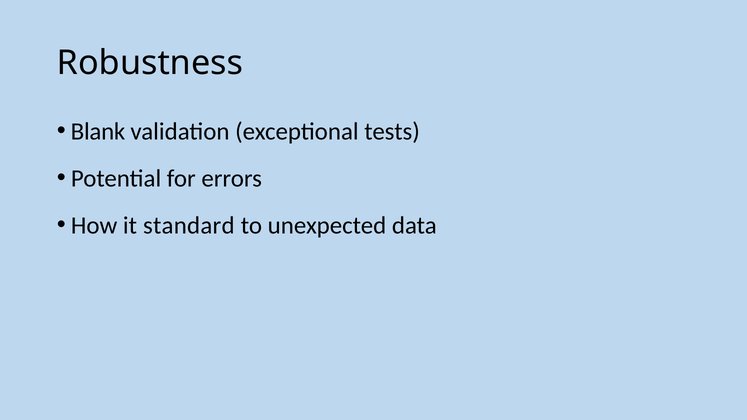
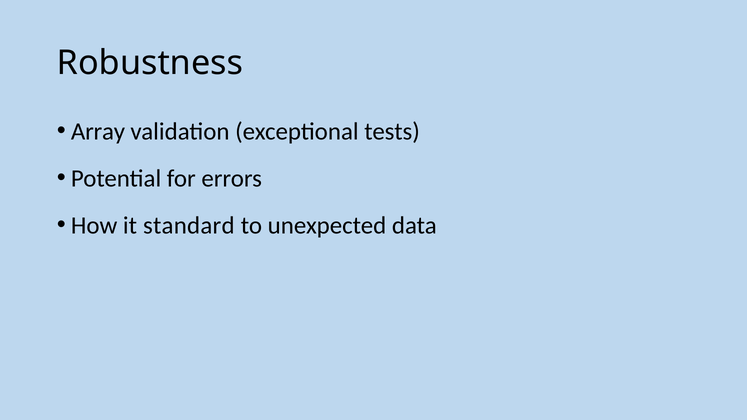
Blank: Blank -> Array
